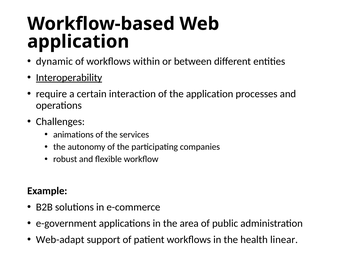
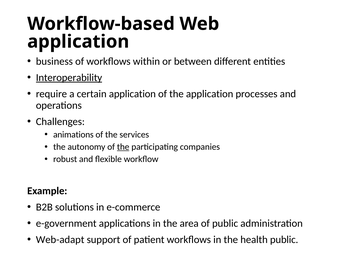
dynamic: dynamic -> business
certain interaction: interaction -> application
the at (123, 147) underline: none -> present
health linear: linear -> public
